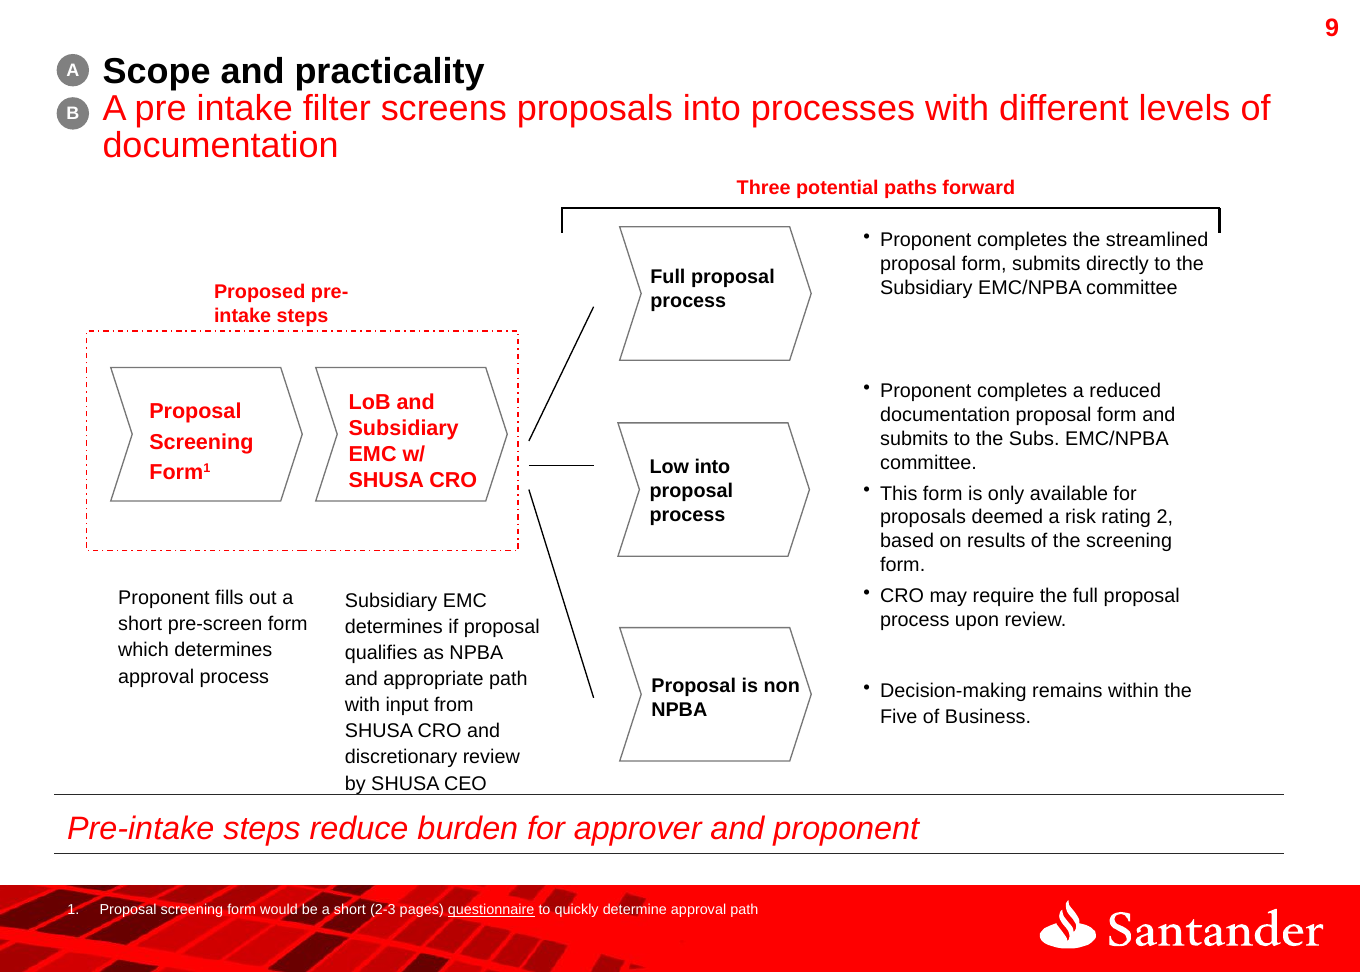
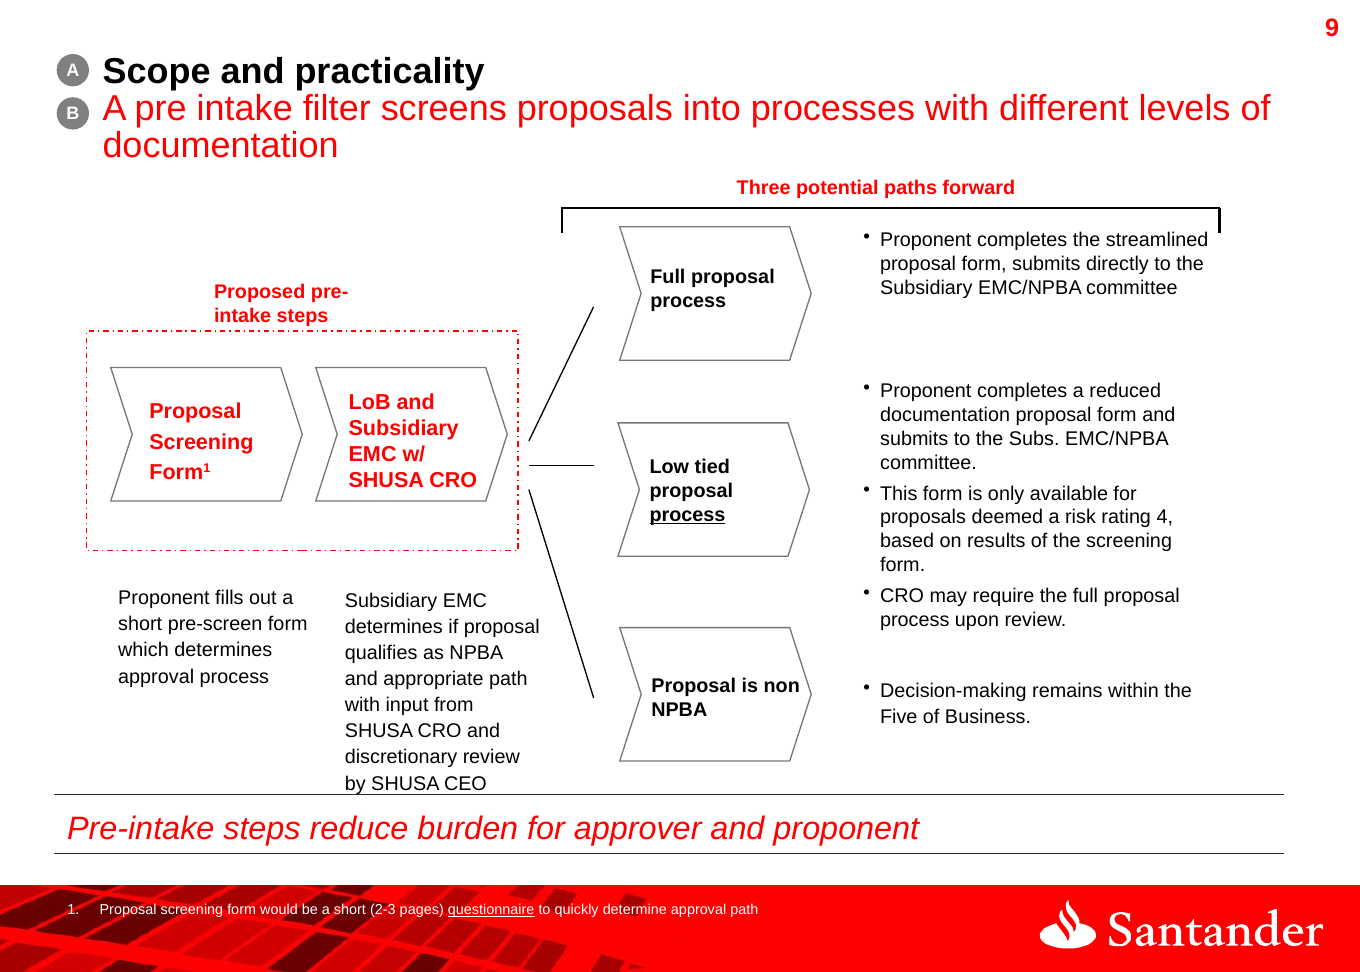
Low into: into -> tied
process at (687, 514) underline: none -> present
2: 2 -> 4
